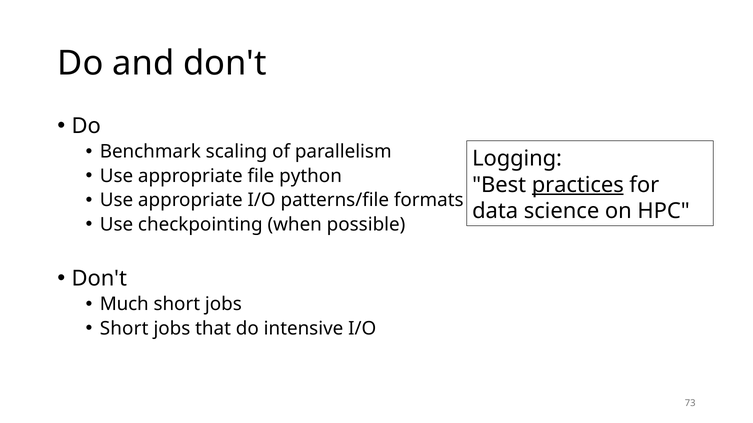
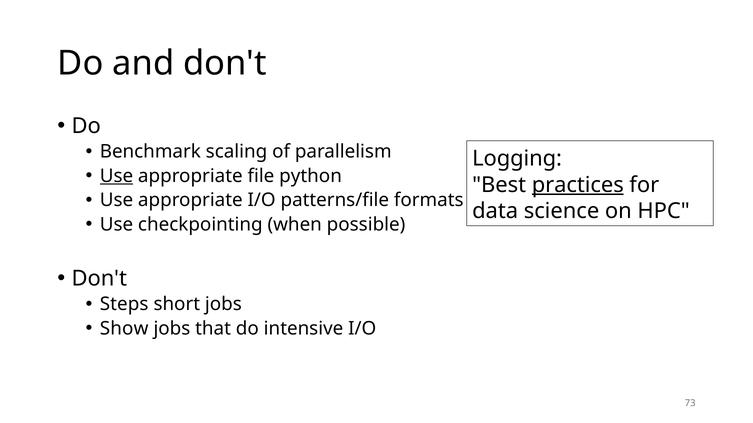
Use at (116, 176) underline: none -> present
Much: Much -> Steps
Short at (124, 329): Short -> Show
